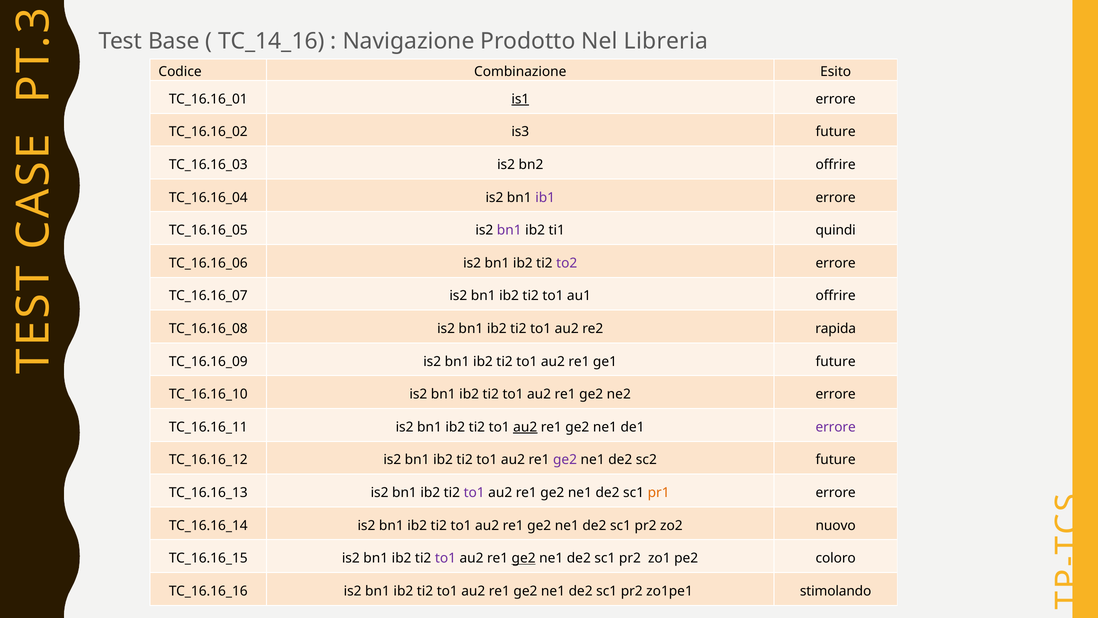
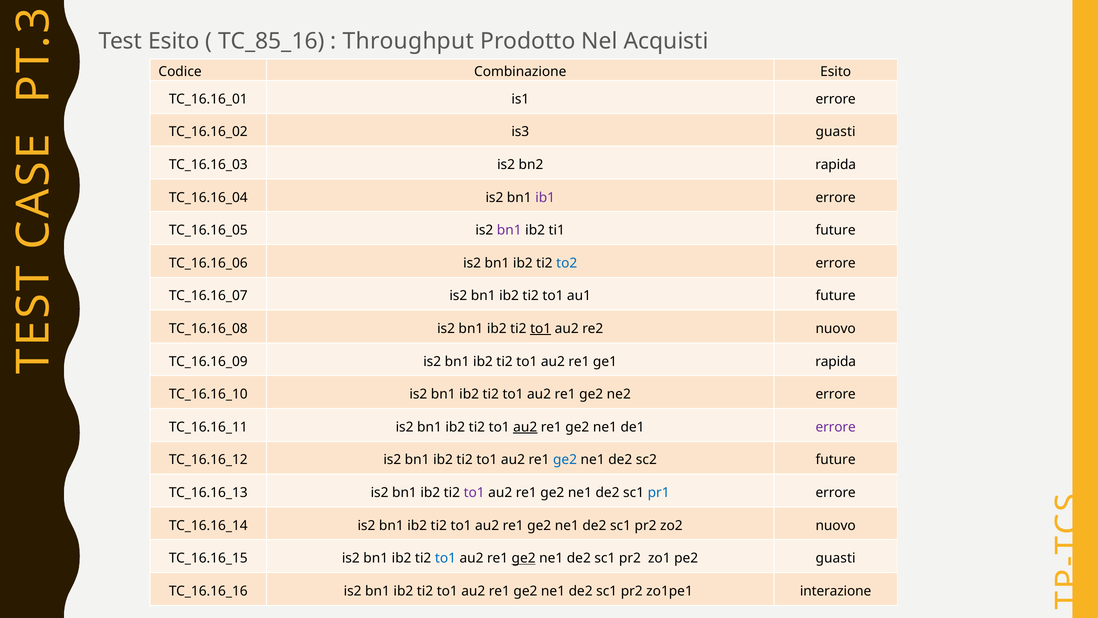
Test Base: Base -> Esito
TC_14_16: TC_14_16 -> TC_85_16
Navigazione: Navigazione -> Throughput
Libreria: Libreria -> Acquisti
is1 underline: present -> none
is3 future: future -> guasti
bn2 offrire: offrire -> rapida
ti1 quindi: quindi -> future
to2 colour: purple -> blue
au1 offrire: offrire -> future
to1 at (541, 329) underline: none -> present
re2 rapida: rapida -> nuovo
ge1 future: future -> rapida
ge2 at (565, 460) colour: purple -> blue
pr1 colour: orange -> blue
to1 at (445, 558) colour: purple -> blue
pe2 coloro: coloro -> guasti
stimolando: stimolando -> interazione
